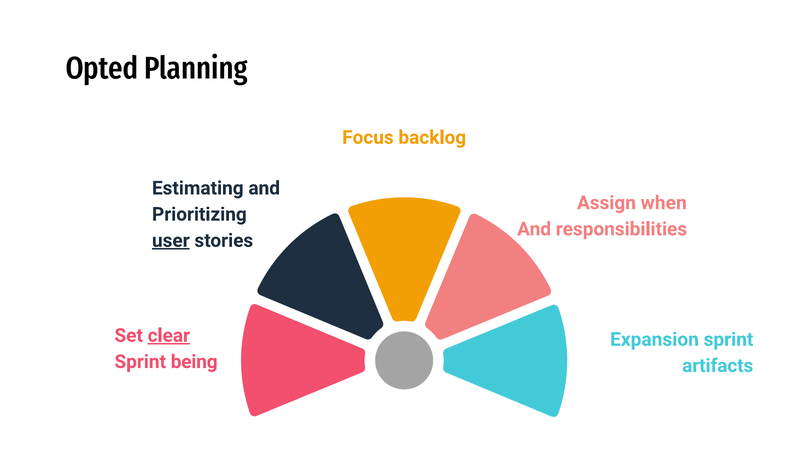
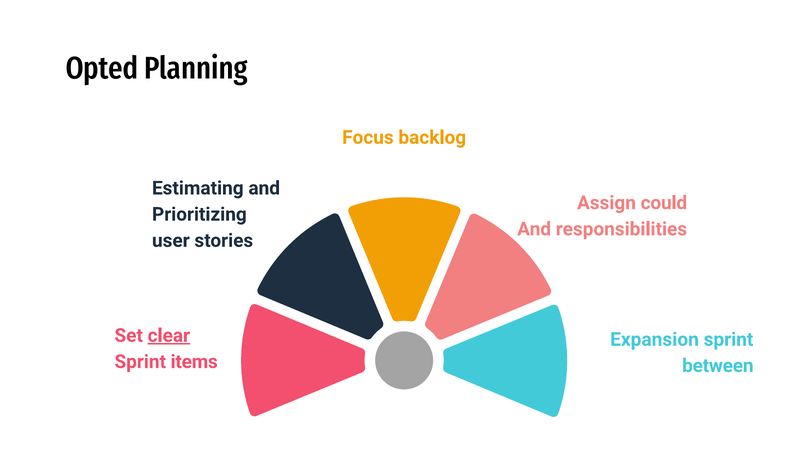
when: when -> could
user underline: present -> none
being: being -> items
artifacts: artifacts -> between
